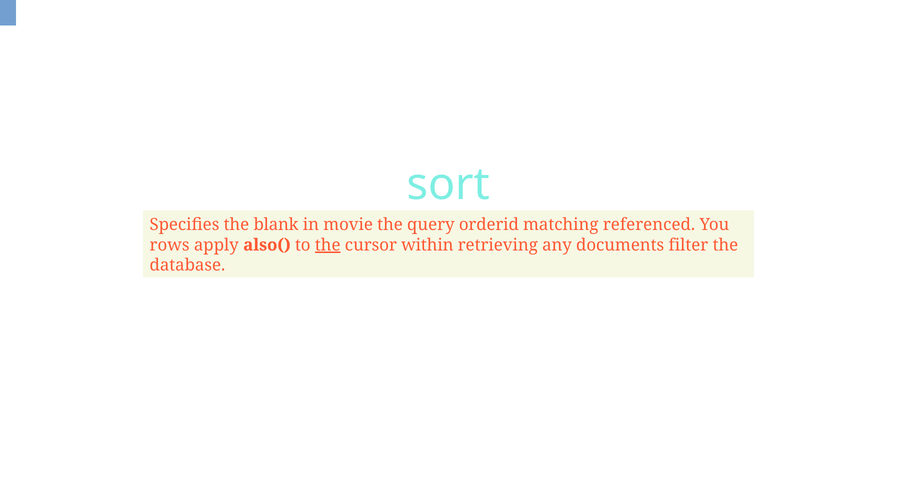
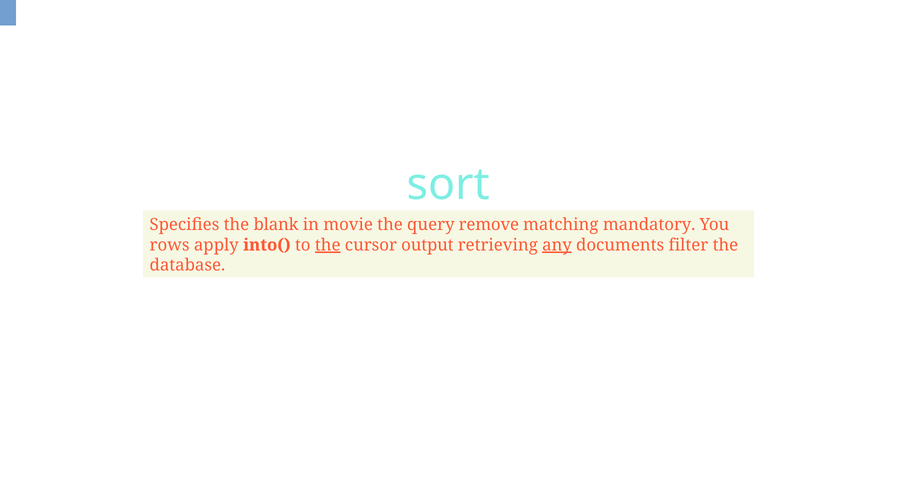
orderid: orderid -> remove
referenced: referenced -> mandatory
also(: also( -> into(
within: within -> output
any underline: none -> present
